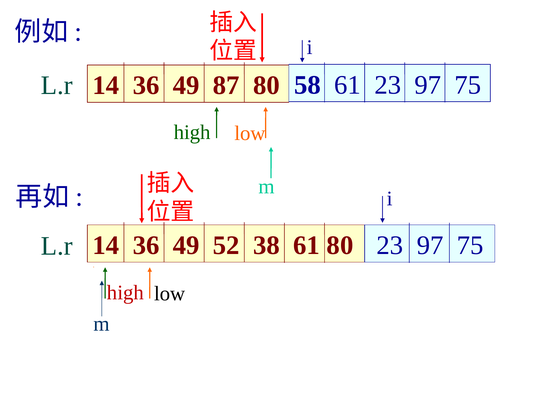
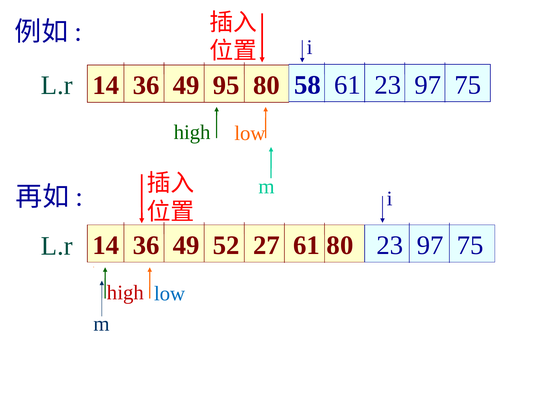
87: 87 -> 95
38: 38 -> 27
low at (170, 294) colour: black -> blue
